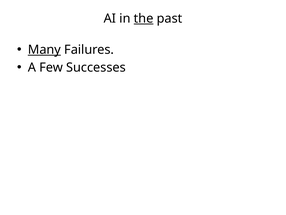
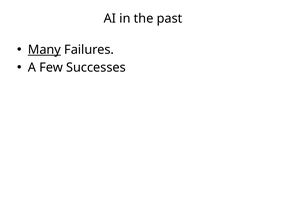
the underline: present -> none
